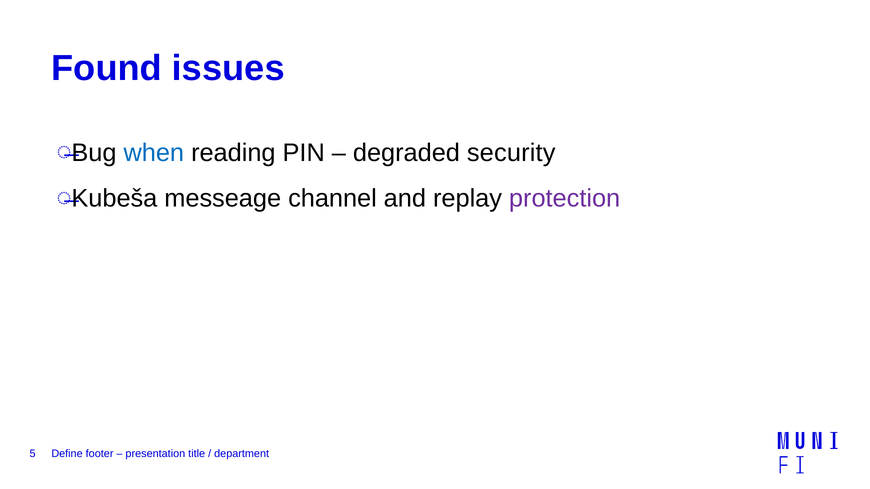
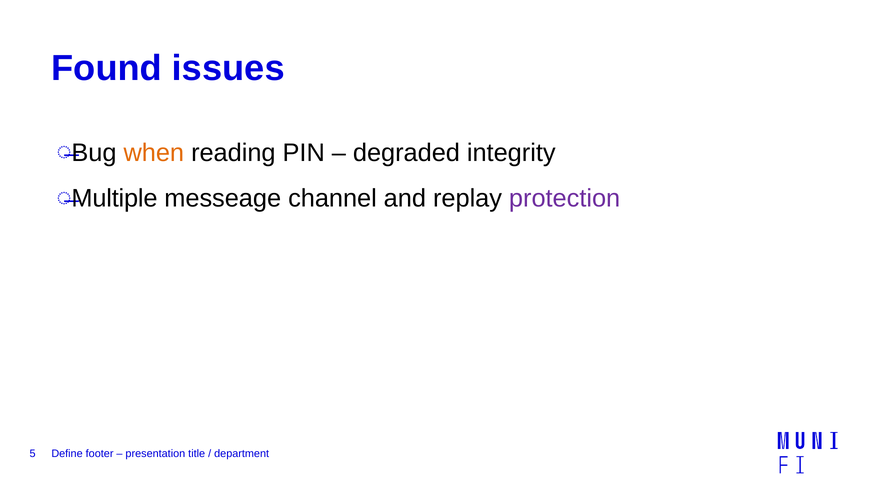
when colour: blue -> orange
security: security -> integrity
Kubeša: Kubeša -> Multiple
